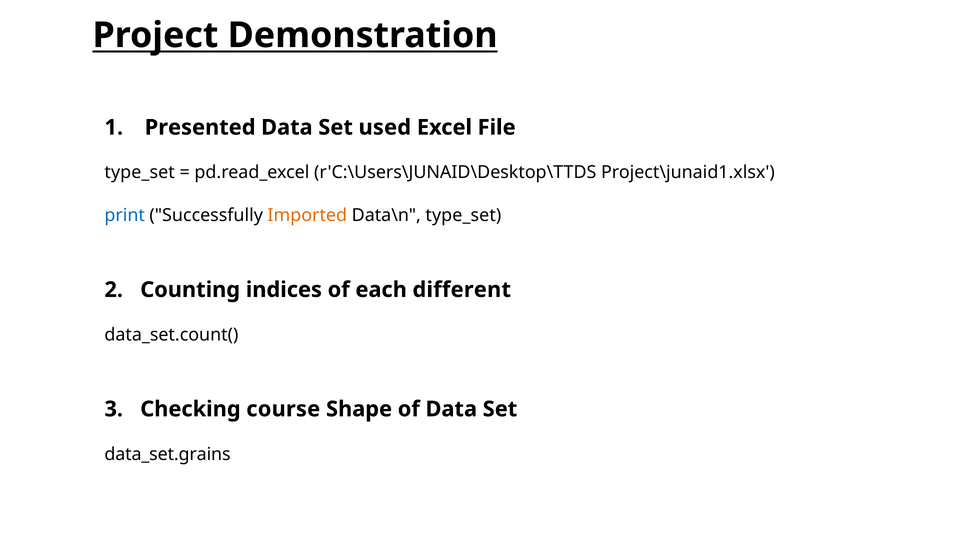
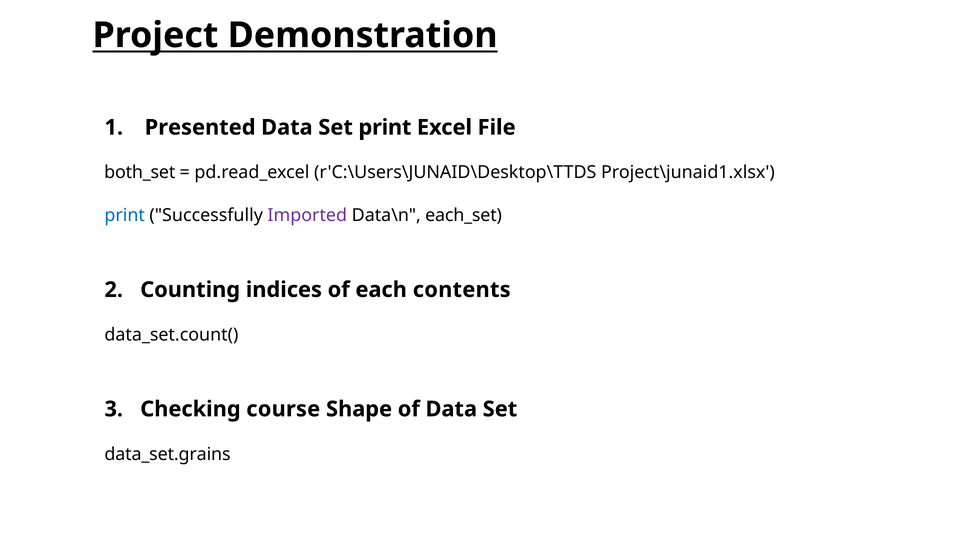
Set used: used -> print
type_set at (140, 172): type_set -> both_set
Imported colour: orange -> purple
Data\n type_set: type_set -> each_set
different: different -> contents
